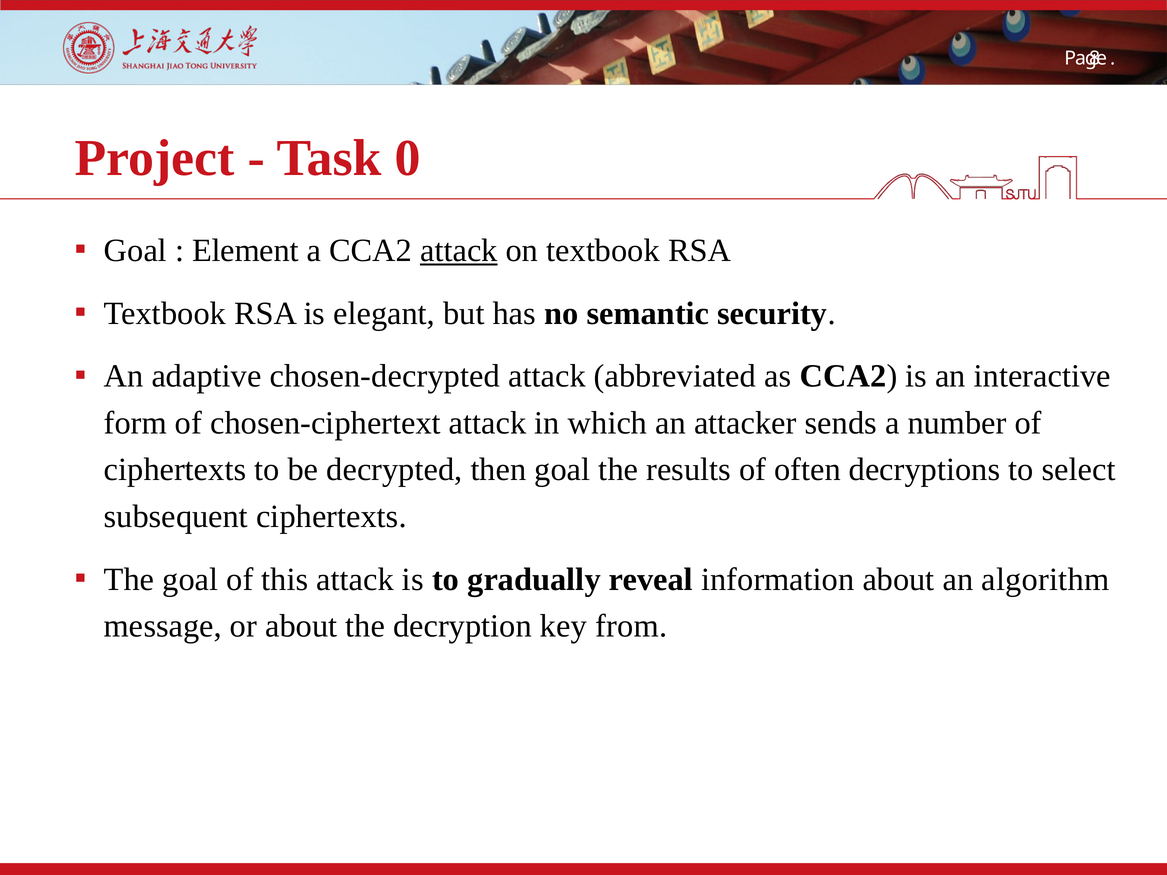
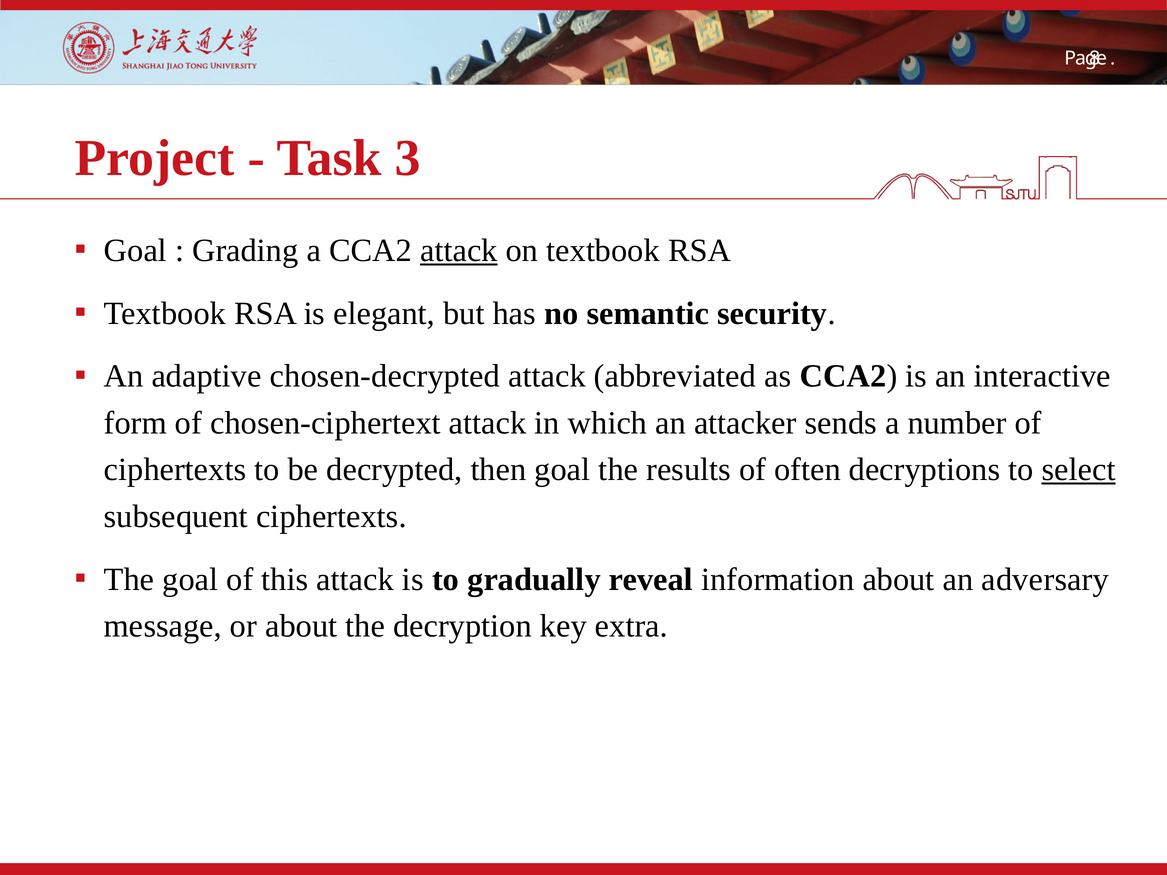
0: 0 -> 3
Element: Element -> Grading
select underline: none -> present
algorithm: algorithm -> adversary
from: from -> extra
